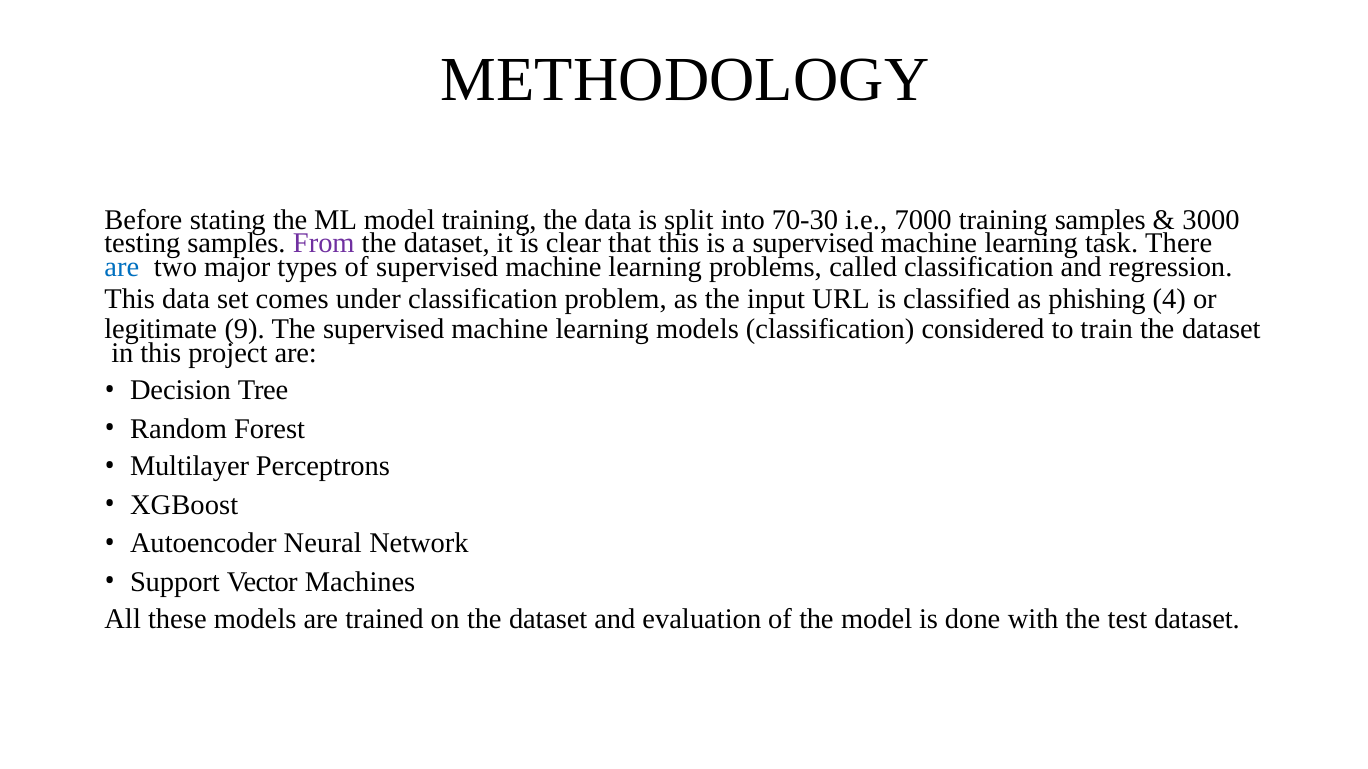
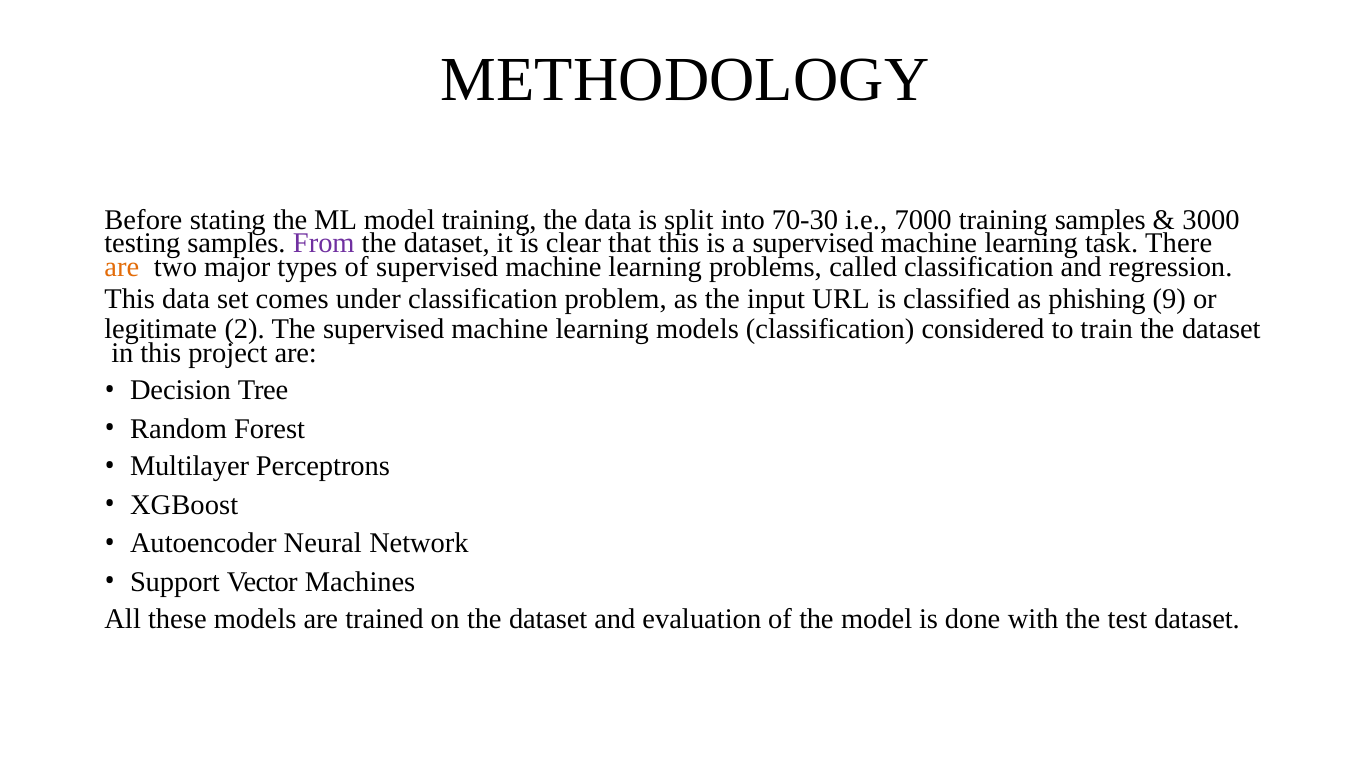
are at (122, 268) colour: blue -> orange
4: 4 -> 9
9: 9 -> 2
